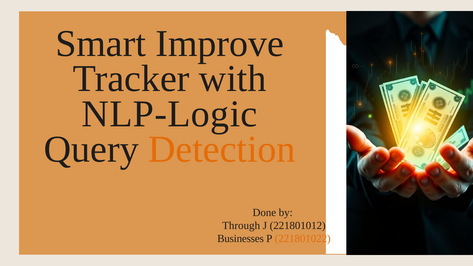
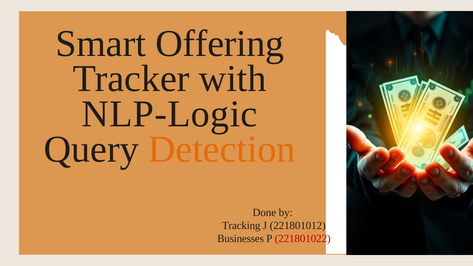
Improve: Improve -> Offering
Through: Through -> Tracking
221801022 colour: orange -> red
